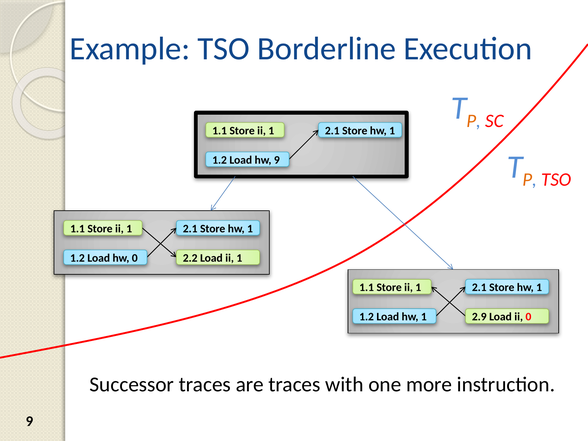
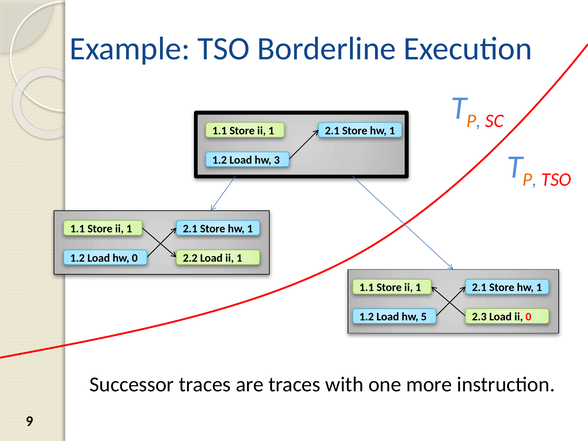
9 at (277, 160): 9 -> 3
Load hw 1: 1 -> 5
2.9: 2.9 -> 2.3
